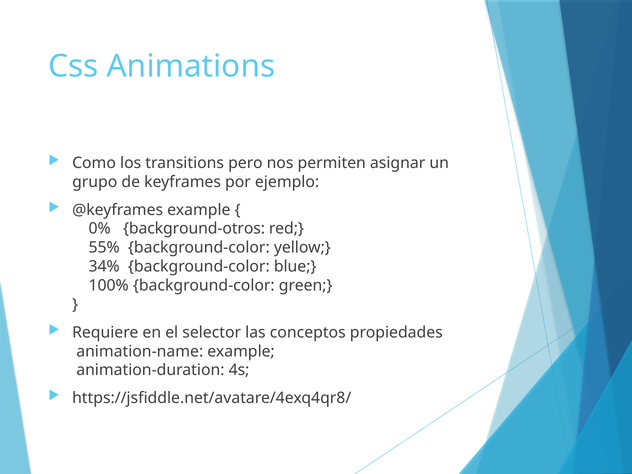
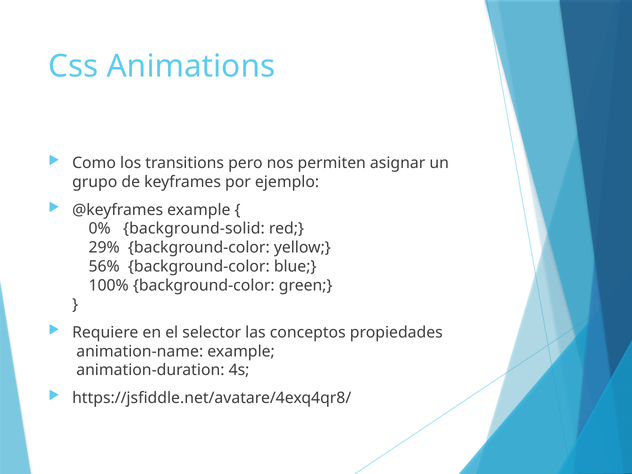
background-otros: background-otros -> background-solid
55%: 55% -> 29%
34%: 34% -> 56%
